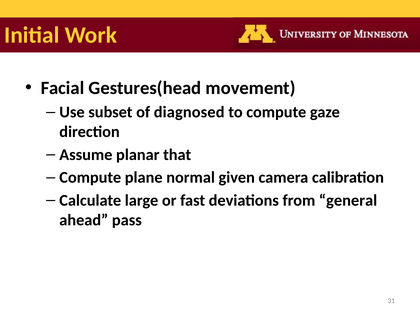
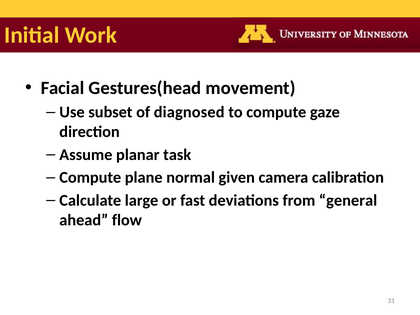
that: that -> task
pass: pass -> flow
